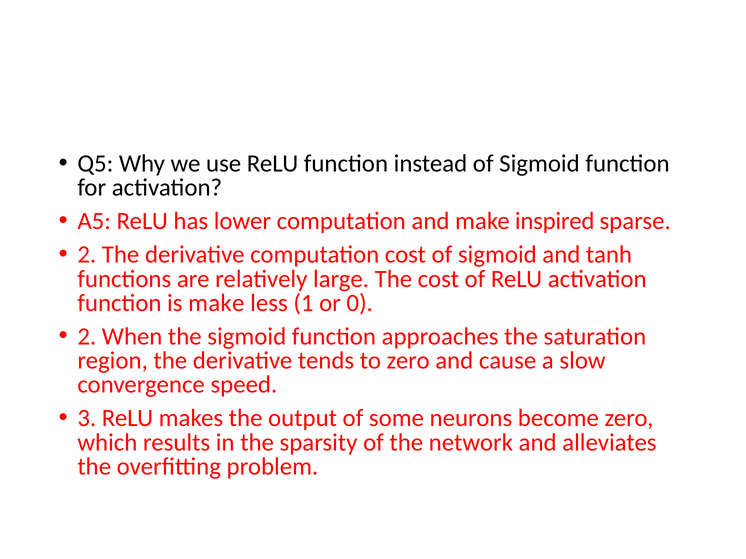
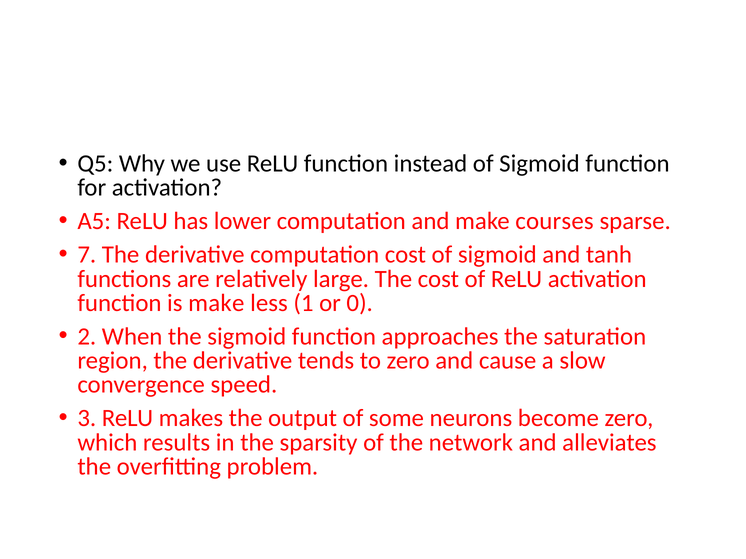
inspired: inspired -> courses
2 at (87, 255): 2 -> 7
